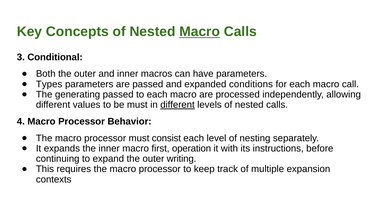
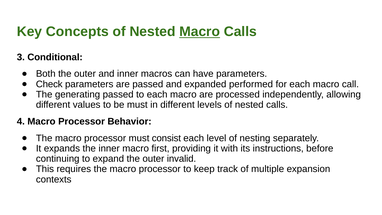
Types: Types -> Check
conditions: conditions -> performed
different at (177, 105) underline: present -> none
operation: operation -> providing
writing: writing -> invalid
